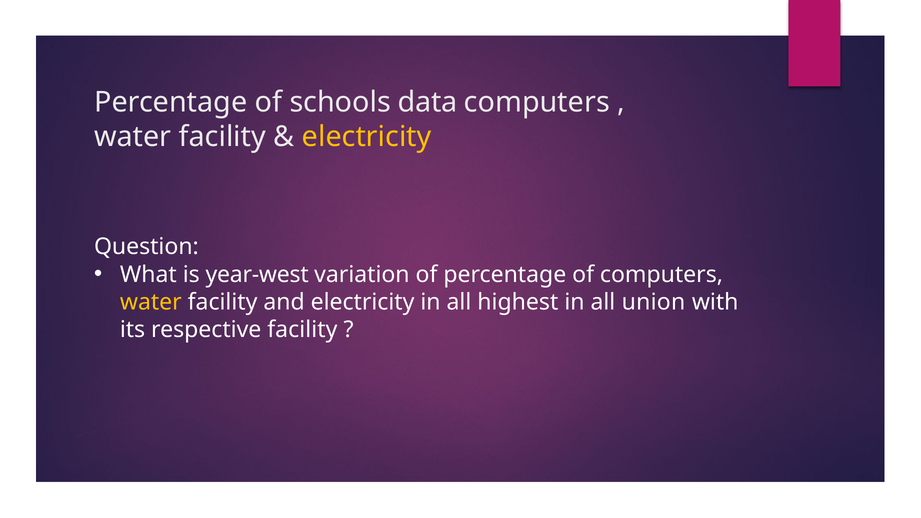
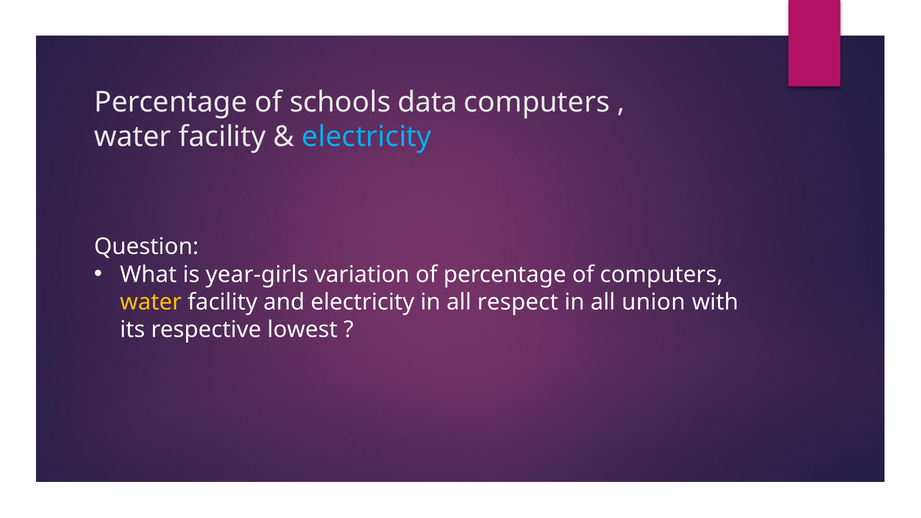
electricity at (367, 137) colour: yellow -> light blue
year-west: year-west -> year-girls
highest: highest -> respect
respective facility: facility -> lowest
